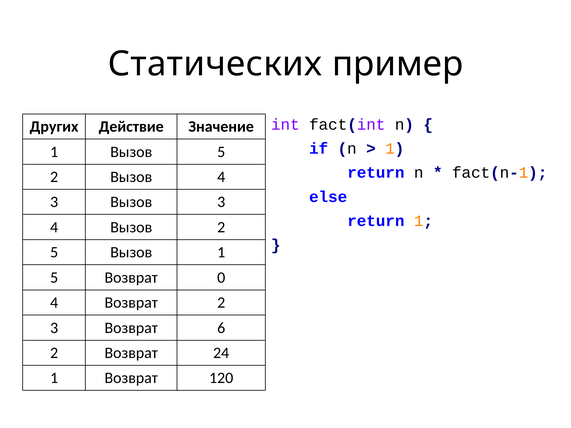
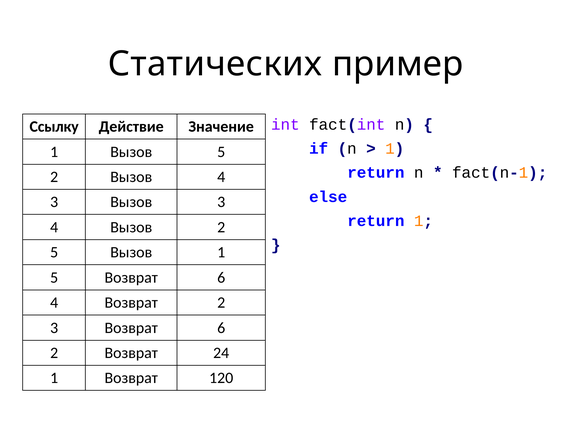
Других: Других -> Ссылку
5 Возврат 0: 0 -> 6
